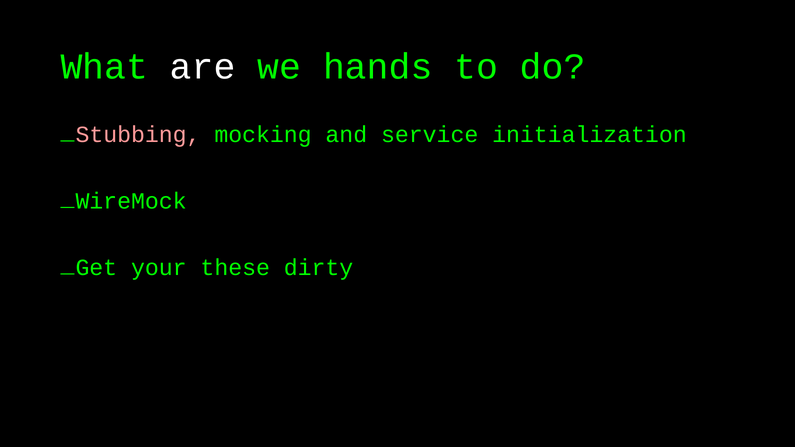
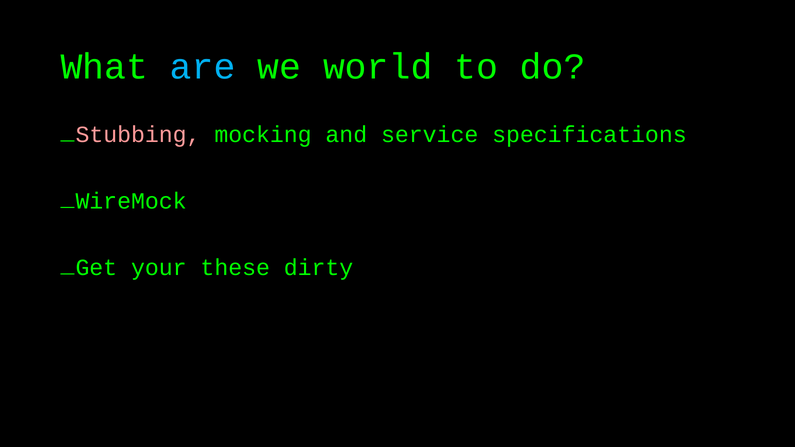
are colour: white -> light blue
hands: hands -> world
initialization: initialization -> specifications
